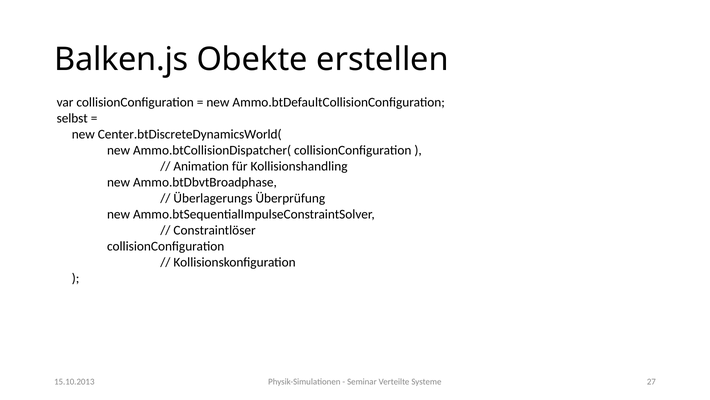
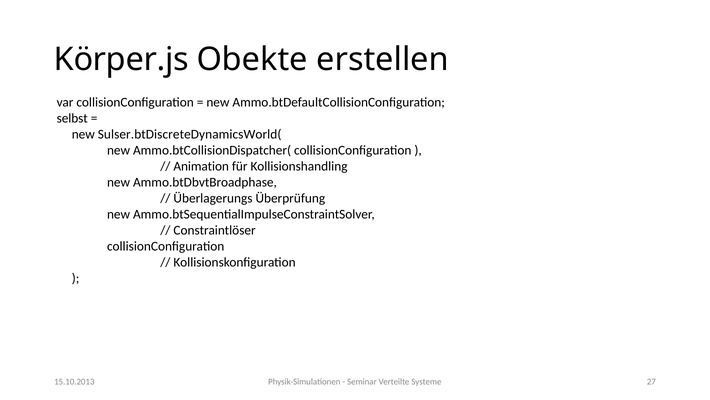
Balken.js: Balken.js -> Körper.js
Center.btDiscreteDynamicsWorld(: Center.btDiscreteDynamicsWorld( -> Sulser.btDiscreteDynamicsWorld(
